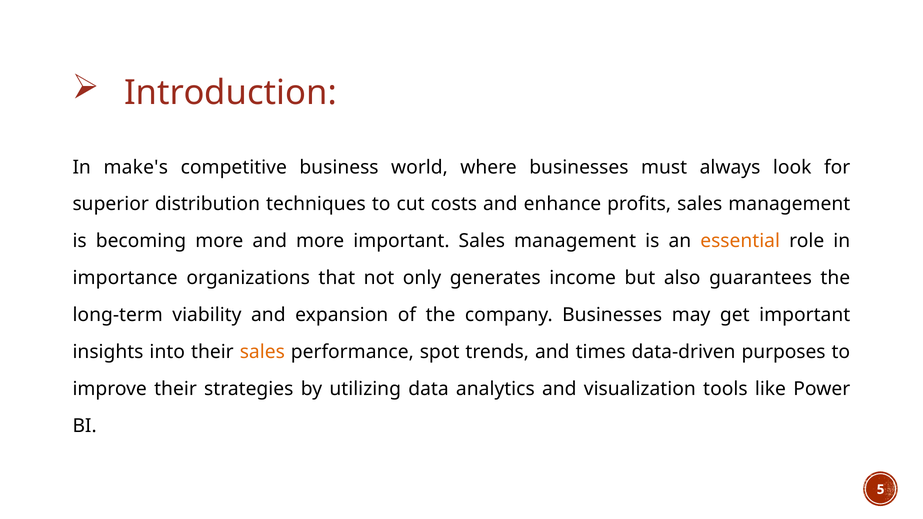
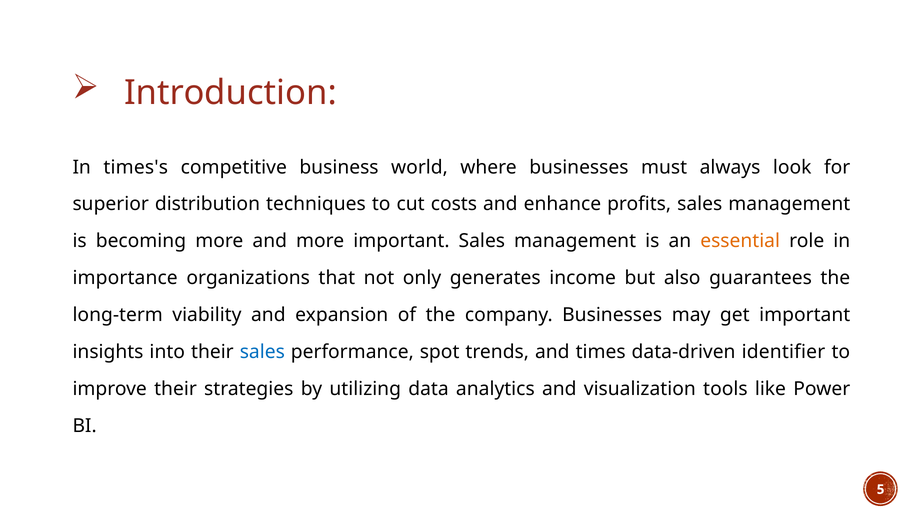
make's: make's -> times's
sales at (262, 352) colour: orange -> blue
purposes: purposes -> identifier
